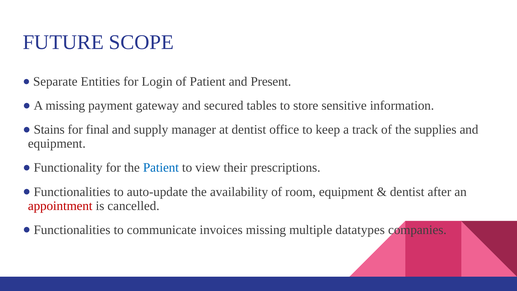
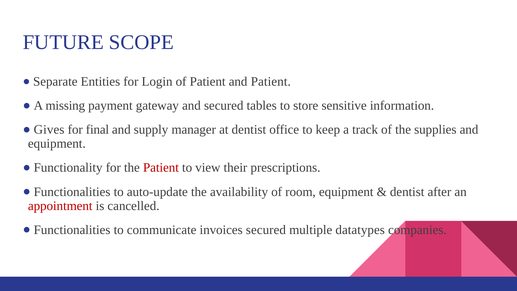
and Present: Present -> Patient
Stains: Stains -> Gives
Patient at (161, 168) colour: blue -> red
invoices missing: missing -> secured
